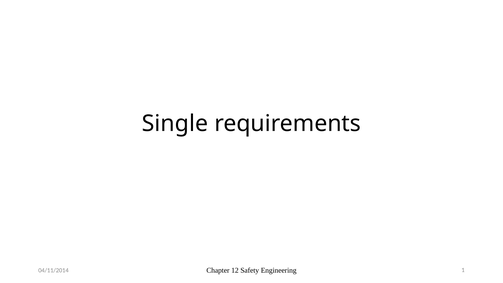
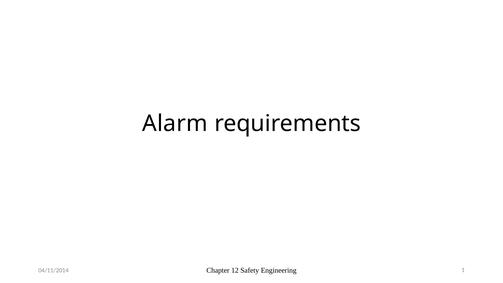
Single: Single -> Alarm
